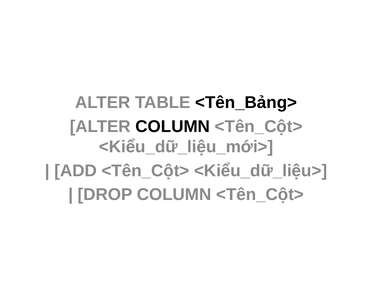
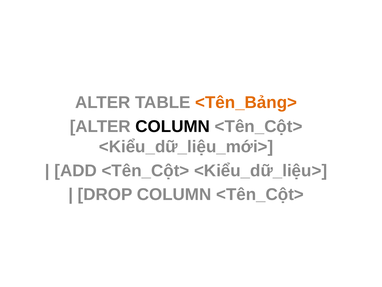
<Tên_Bảng> colour: black -> orange
